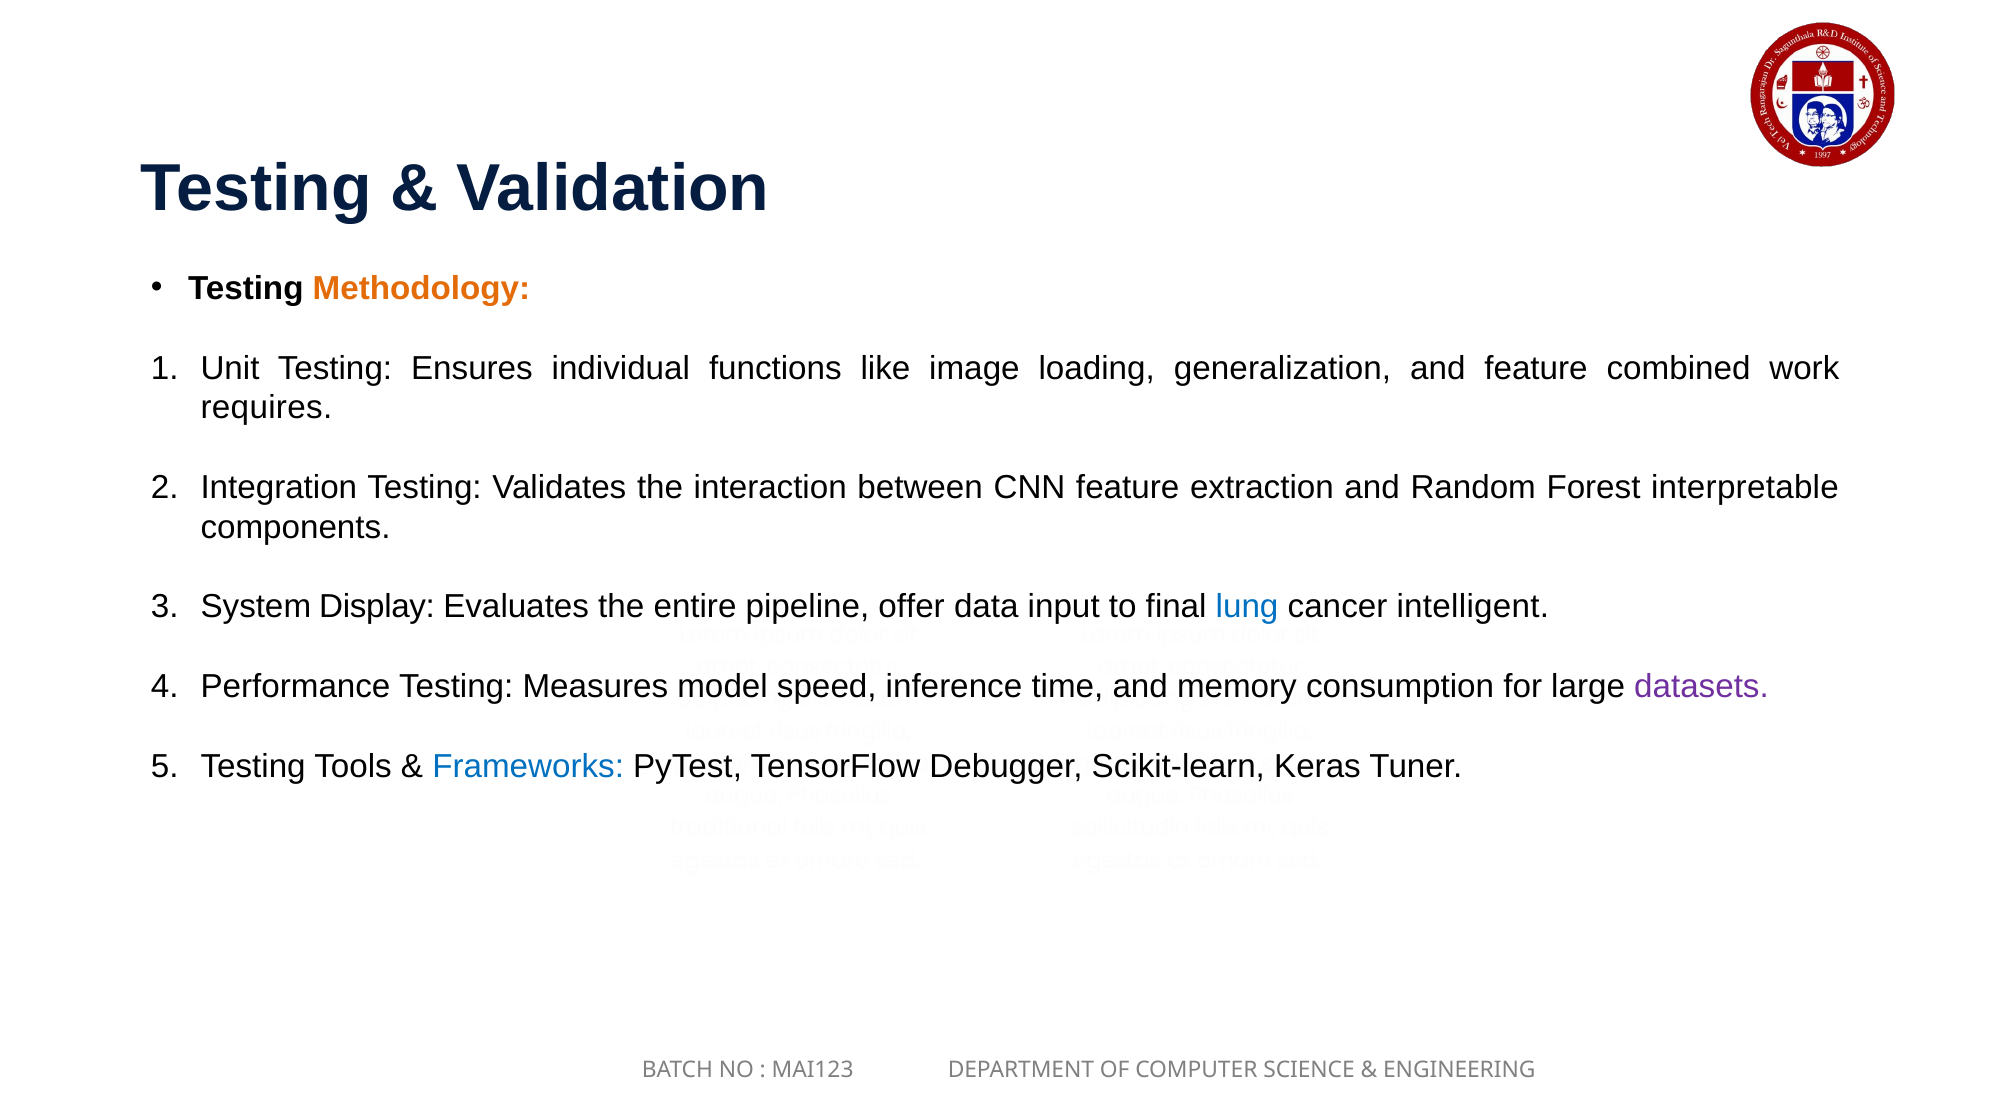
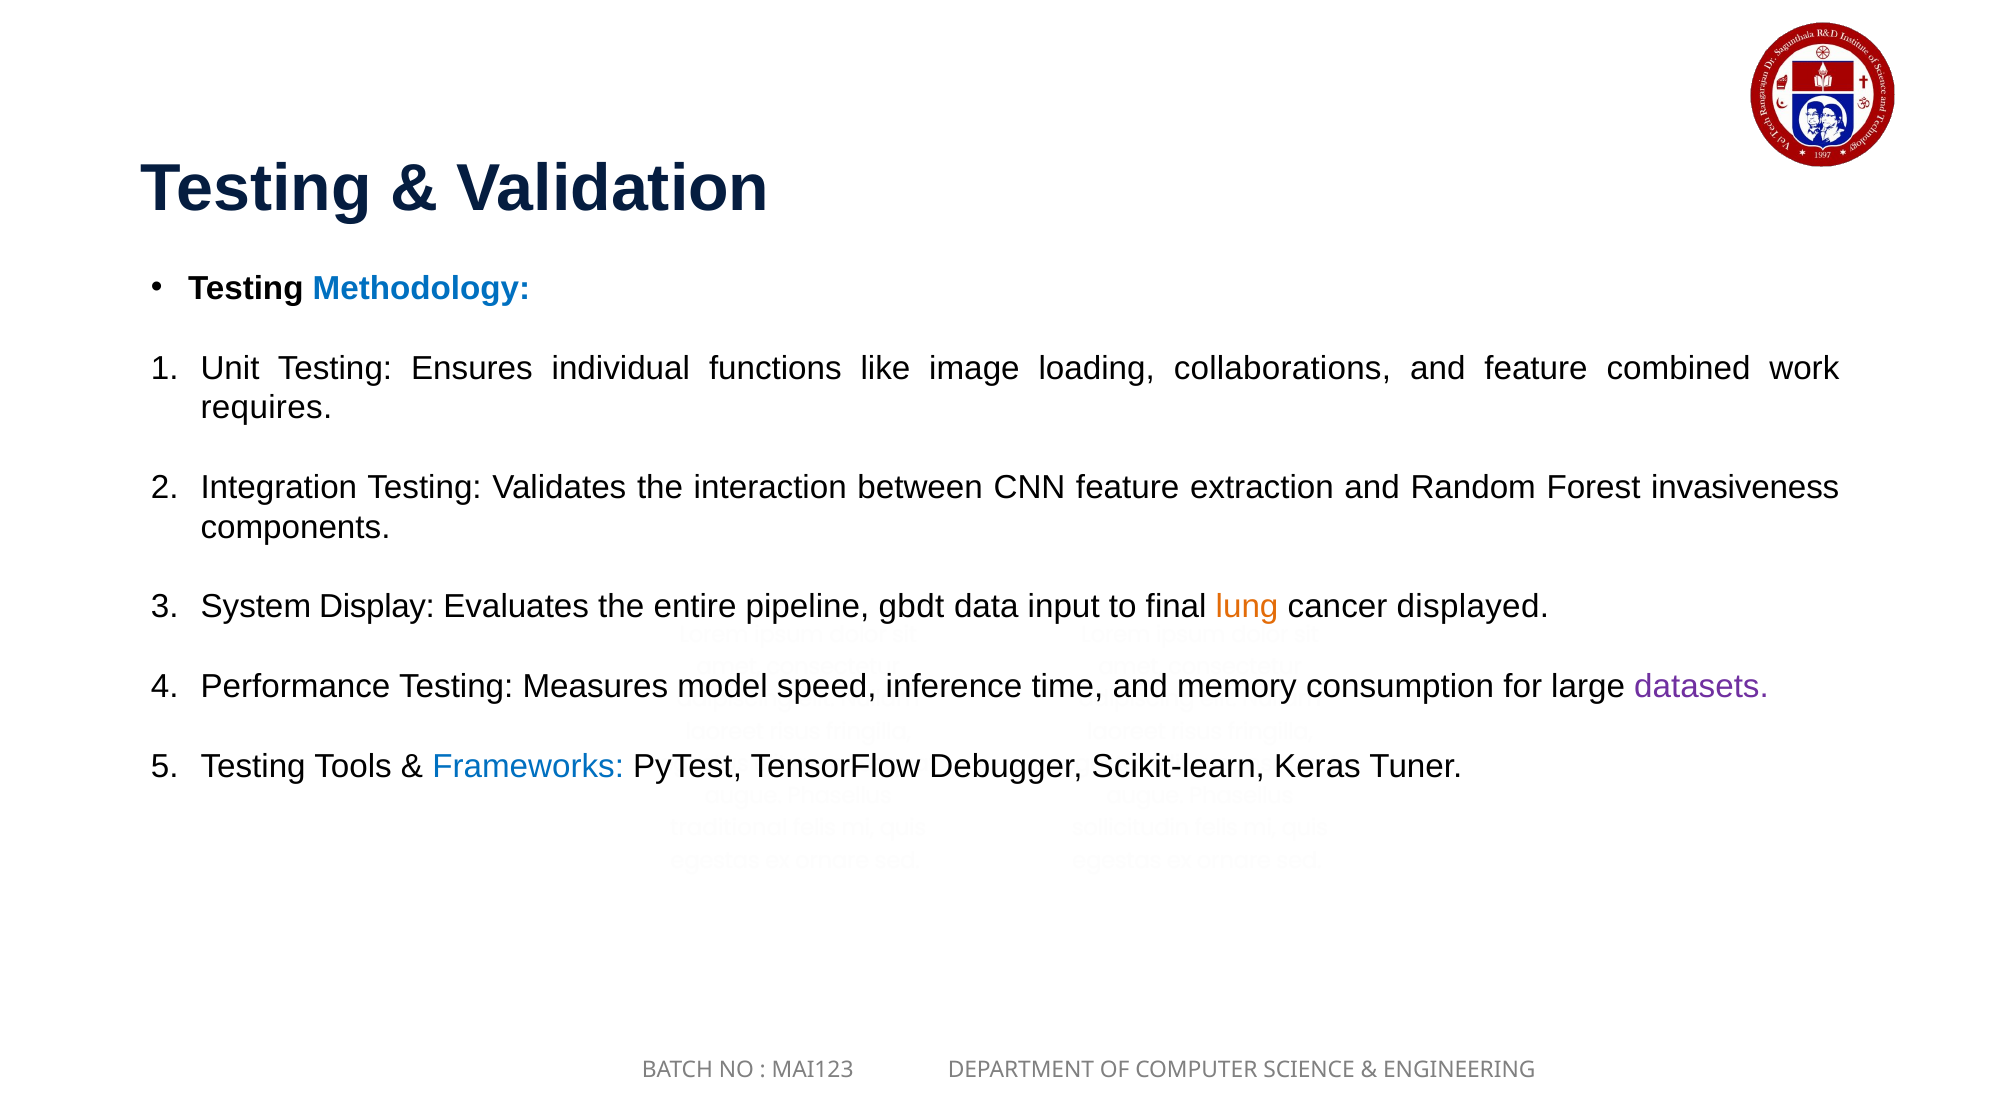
Methodology colour: orange -> blue
generalization: generalization -> collaborations
interpretable: interpretable -> invasiveness
offer: offer -> gbdt
lung colour: blue -> orange
intelligent: intelligent -> displayed
